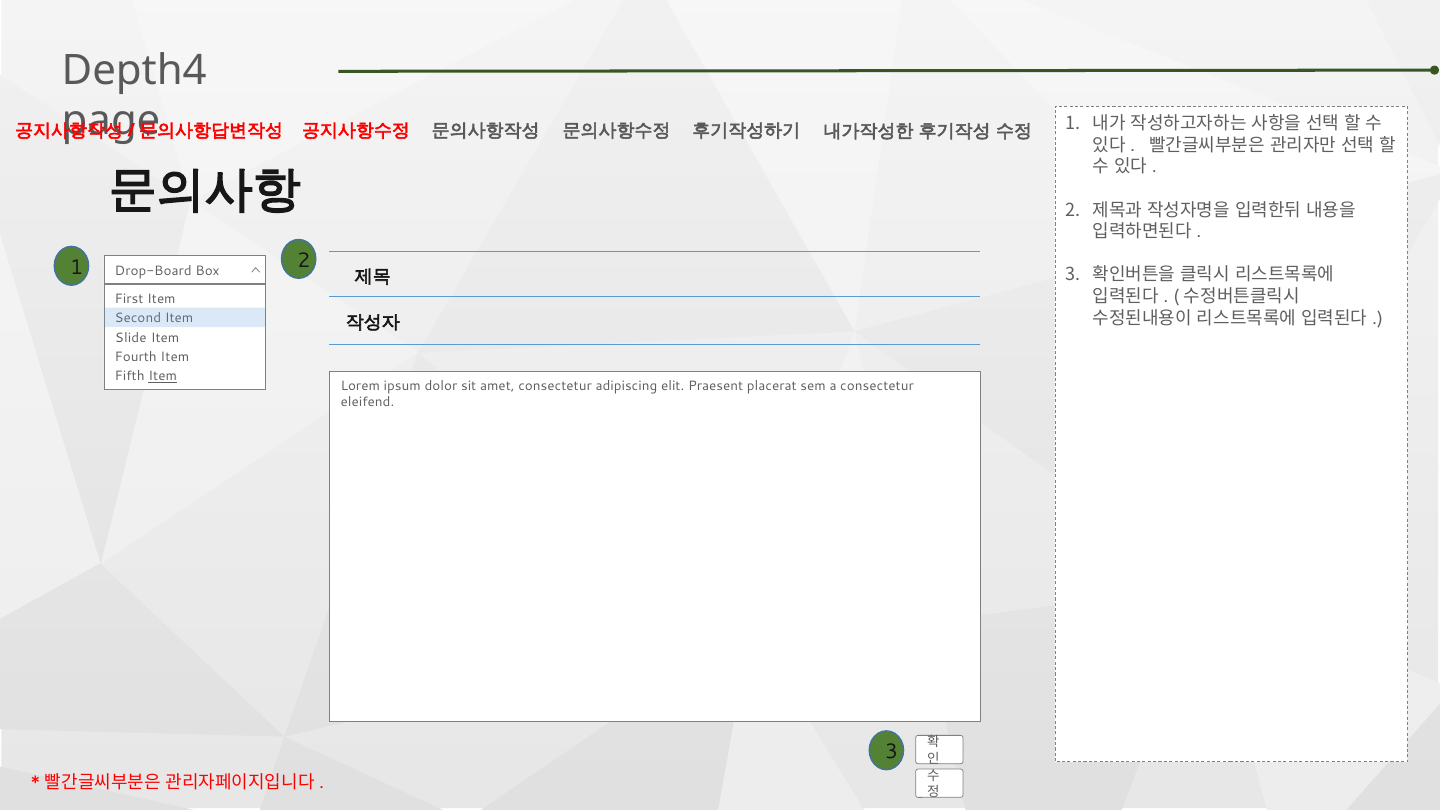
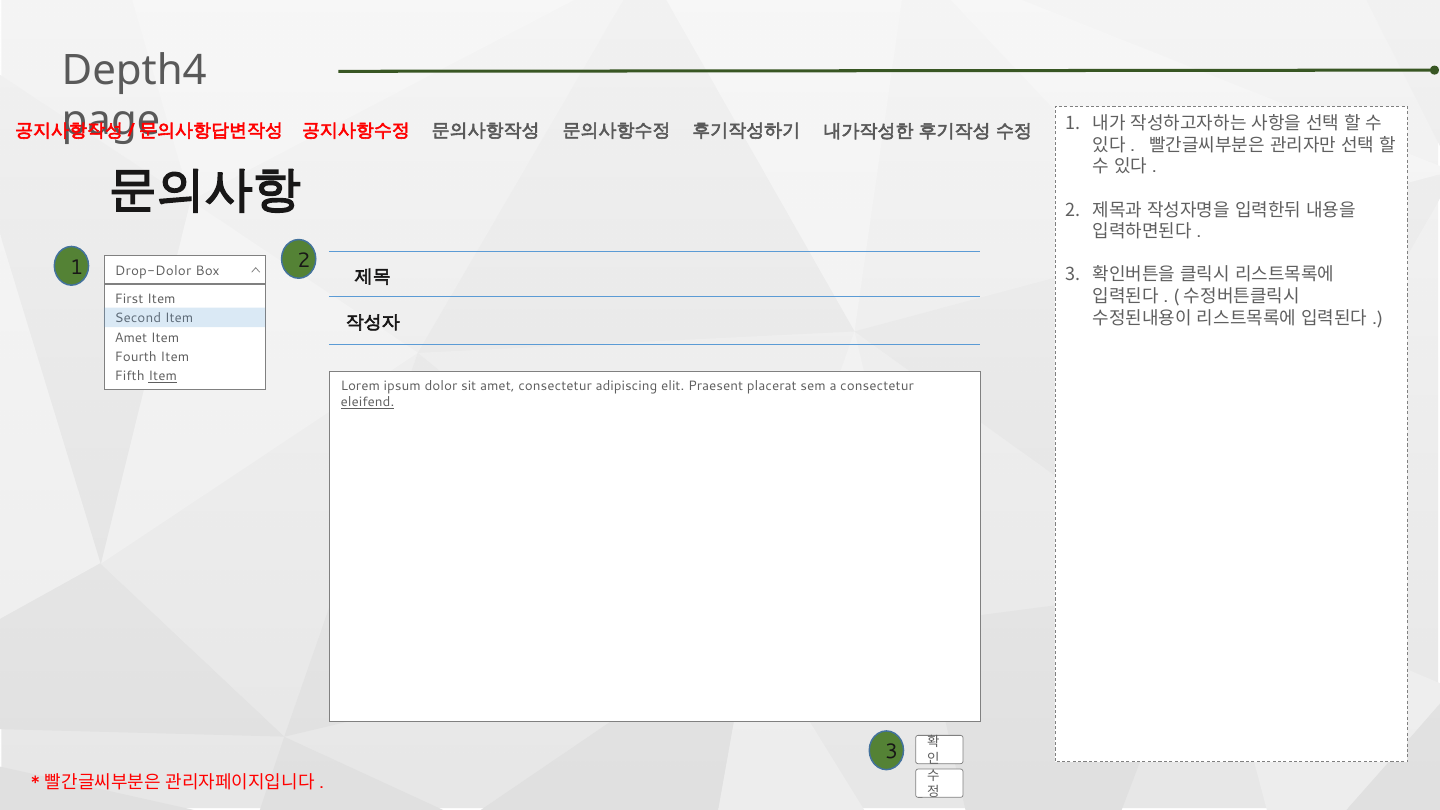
Drop-Board: Drop-Board -> Drop-Dolor
Slide at (131, 338): Slide -> Amet
eleifend underline: none -> present
